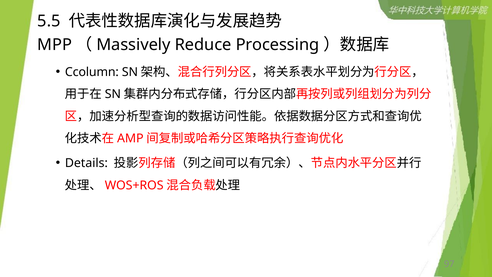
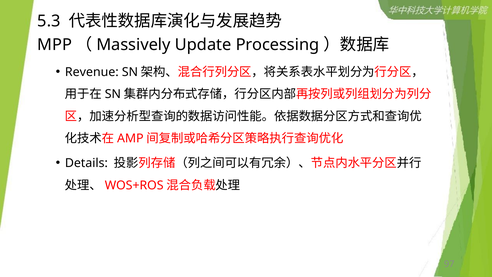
5.5: 5.5 -> 5.3
Reduce: Reduce -> Update
Ccolumn: Ccolumn -> Revenue
